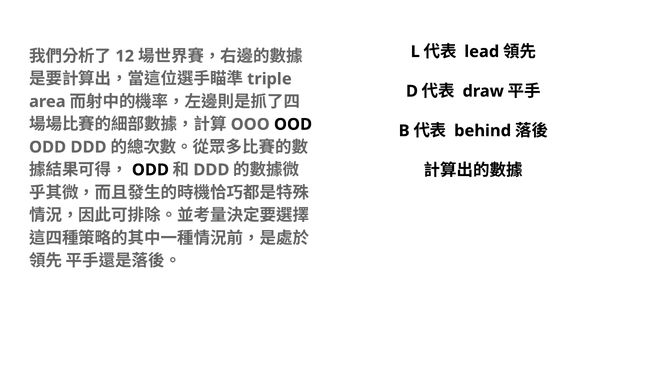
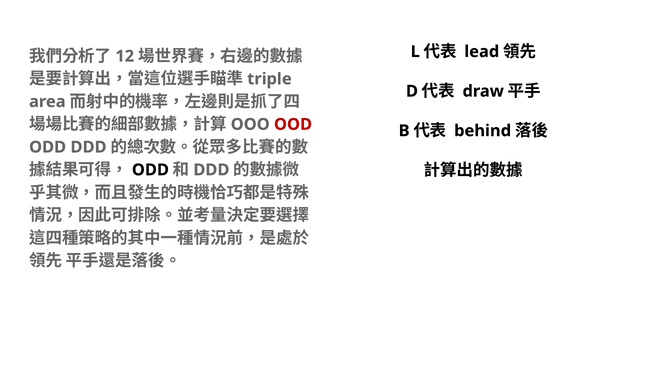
OOD colour: black -> red
